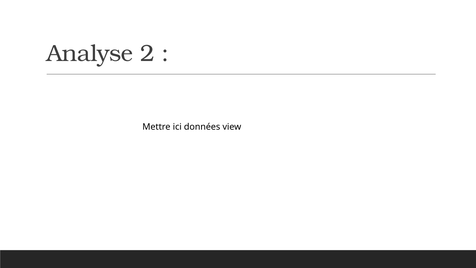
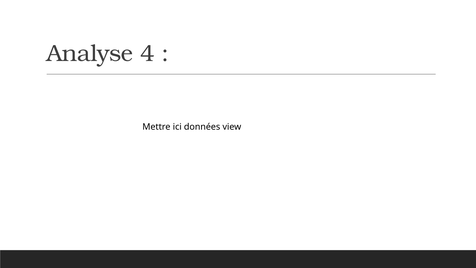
2: 2 -> 4
